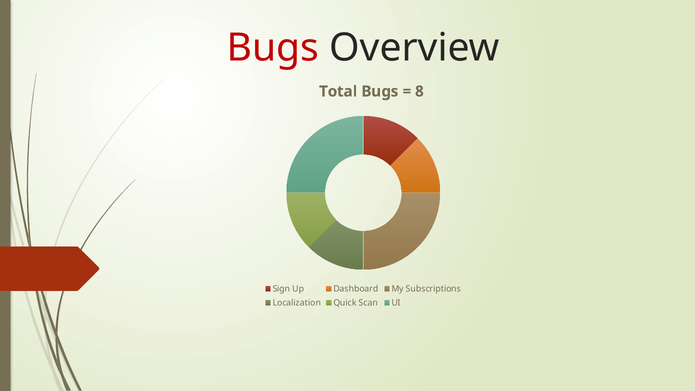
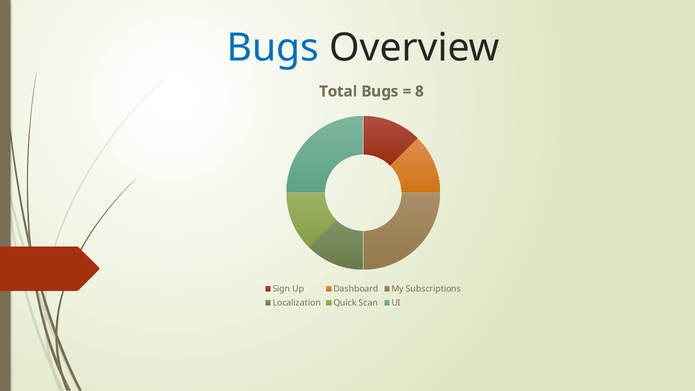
Bugs at (273, 48) colour: red -> blue
